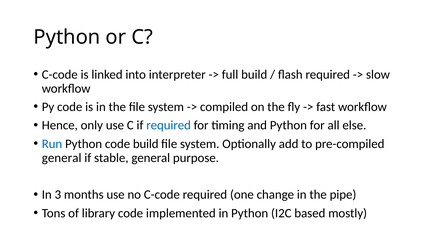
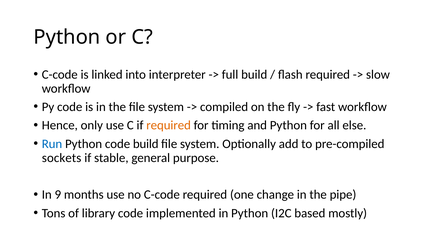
required at (169, 125) colour: blue -> orange
general at (62, 157): general -> sockets
3: 3 -> 9
